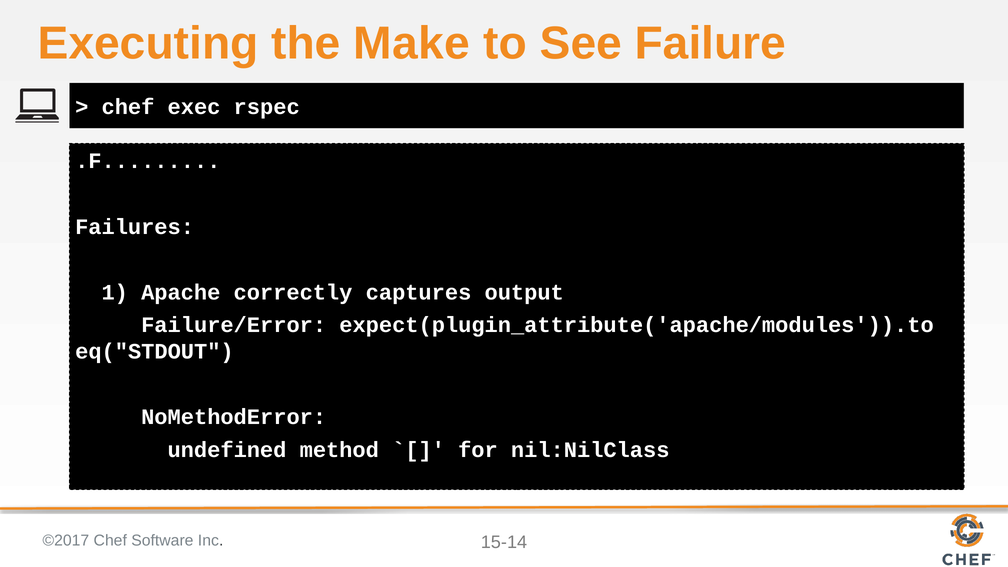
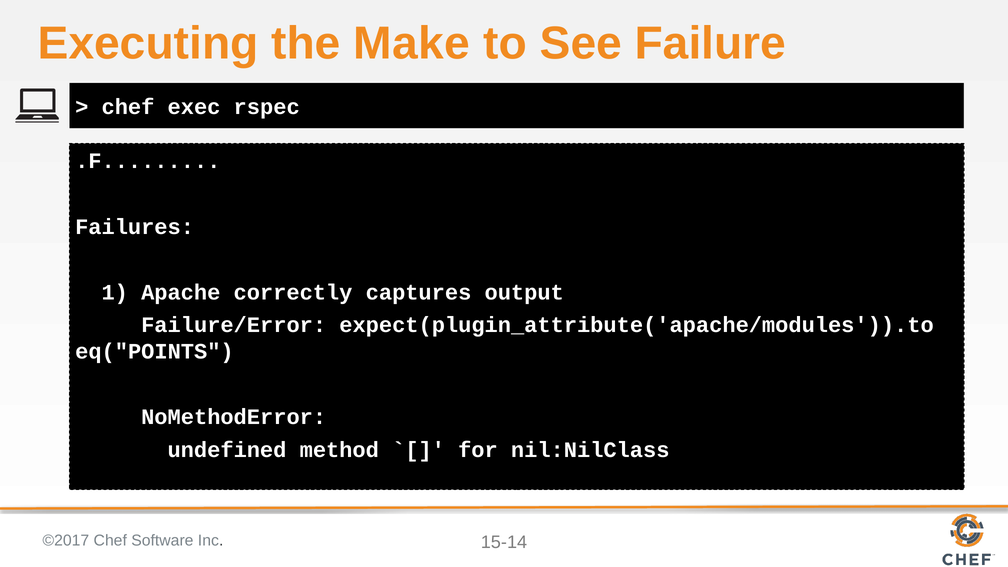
eq("STDOUT: eq("STDOUT -> eq("POINTS
